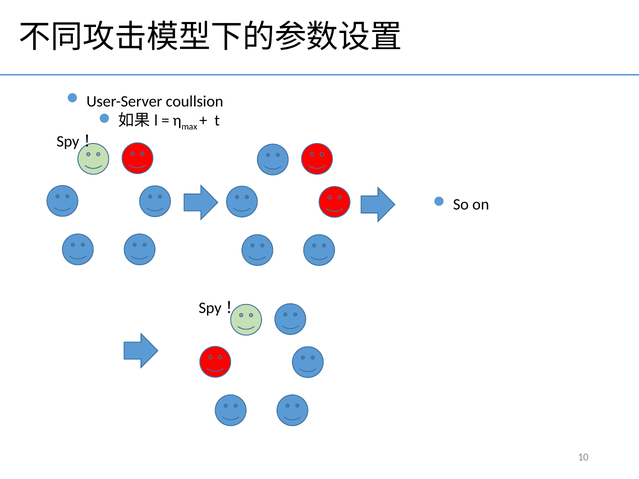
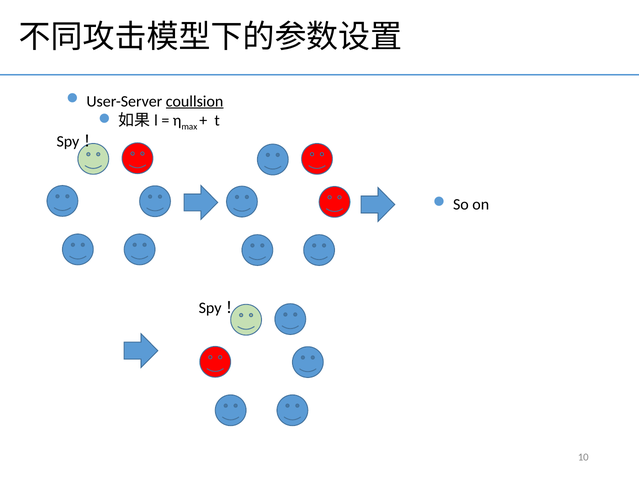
coullsion underline: none -> present
